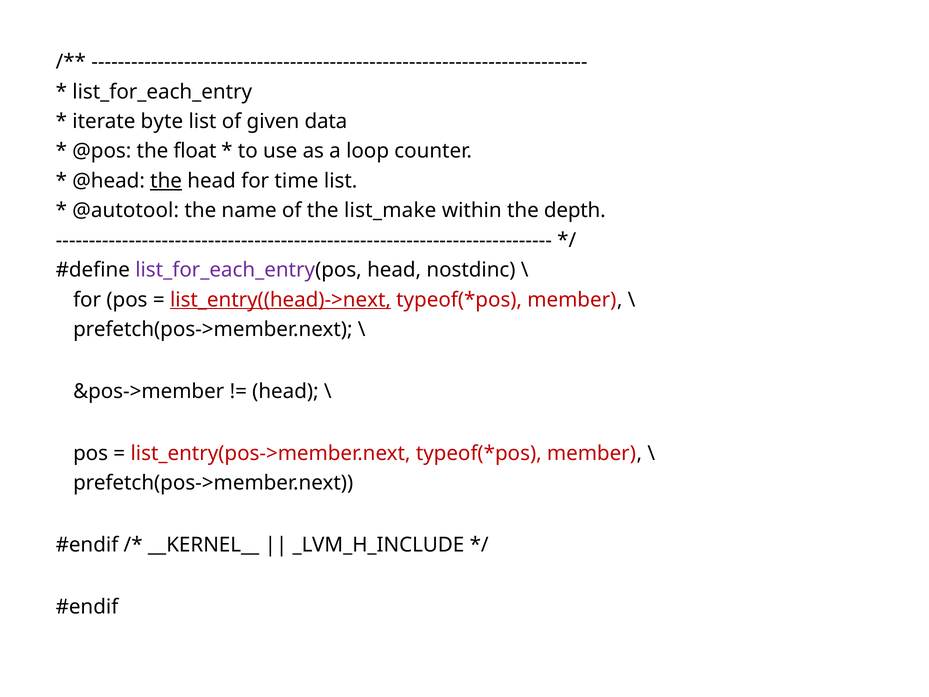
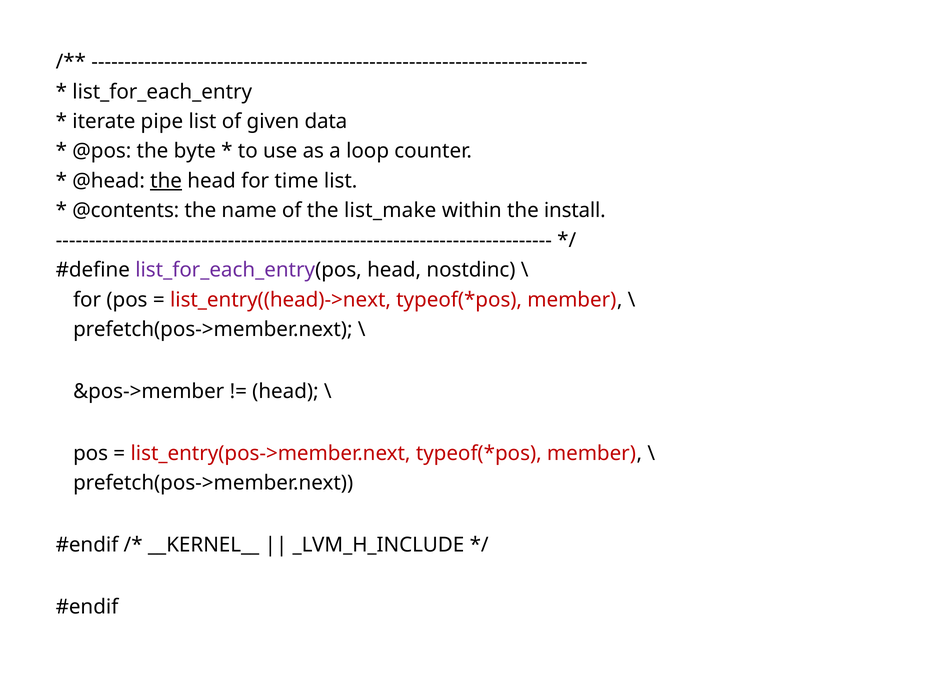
byte: byte -> pipe
float: float -> byte
@autotool: @autotool -> @contents
depth: depth -> install
list_entry((head)->next underline: present -> none
